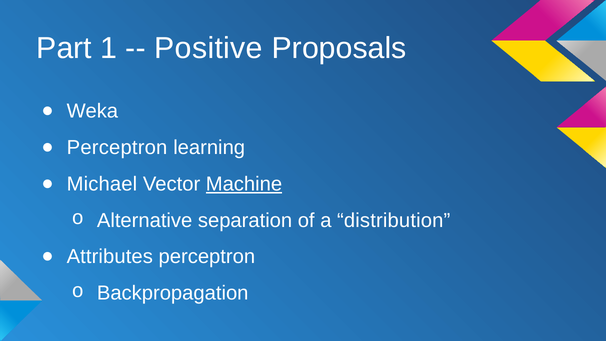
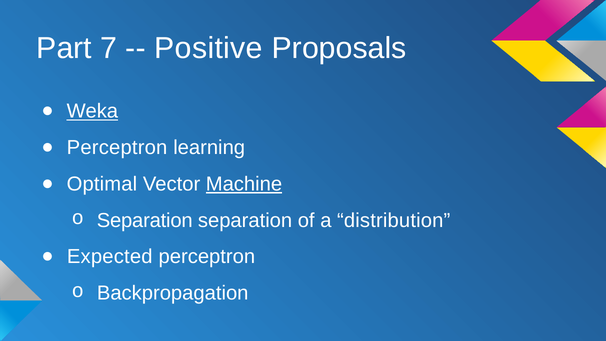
1: 1 -> 7
Weka underline: none -> present
Michael: Michael -> Optimal
Alternative at (145, 220): Alternative -> Separation
Attributes: Attributes -> Expected
